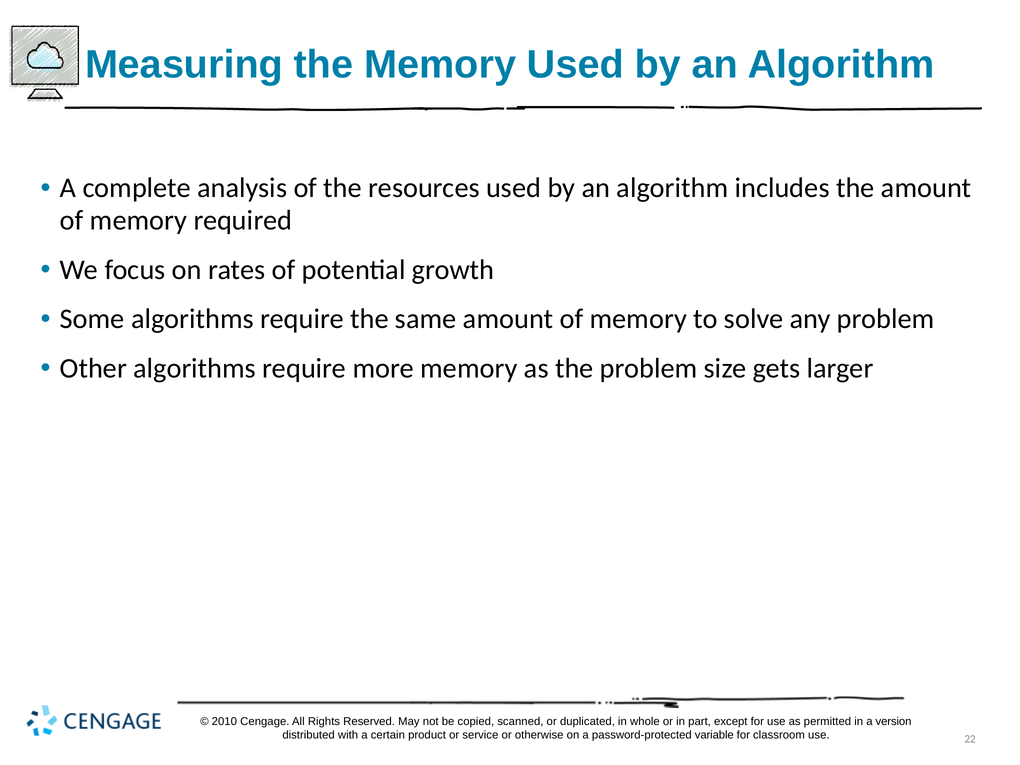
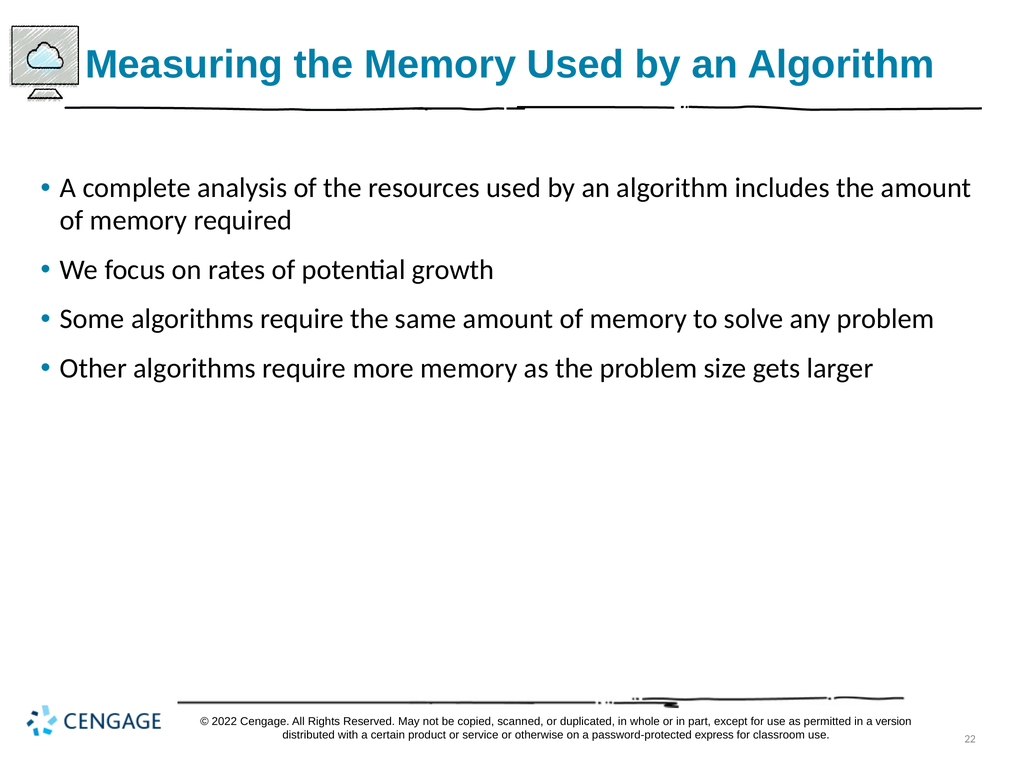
2010: 2010 -> 2022
variable: variable -> express
